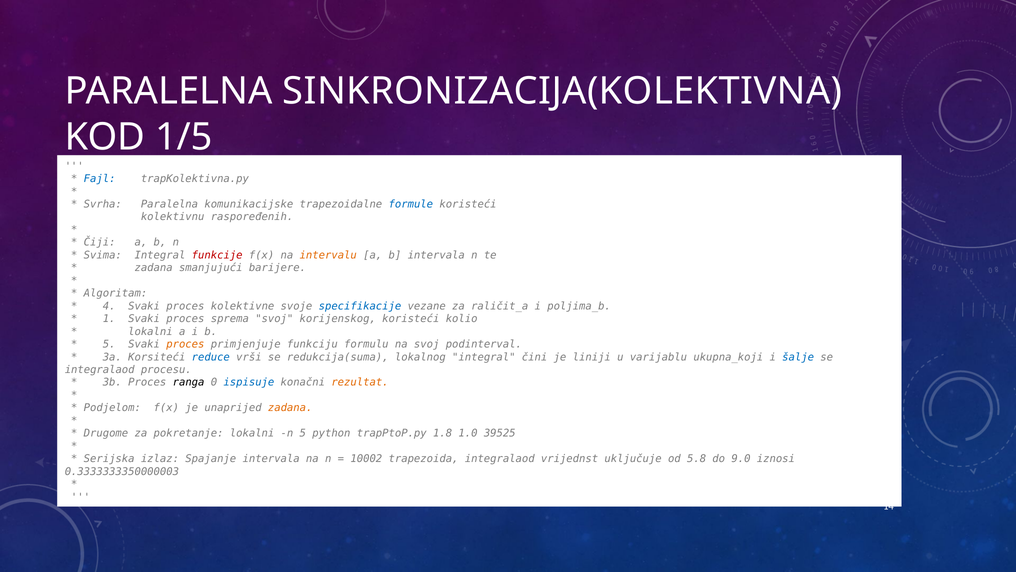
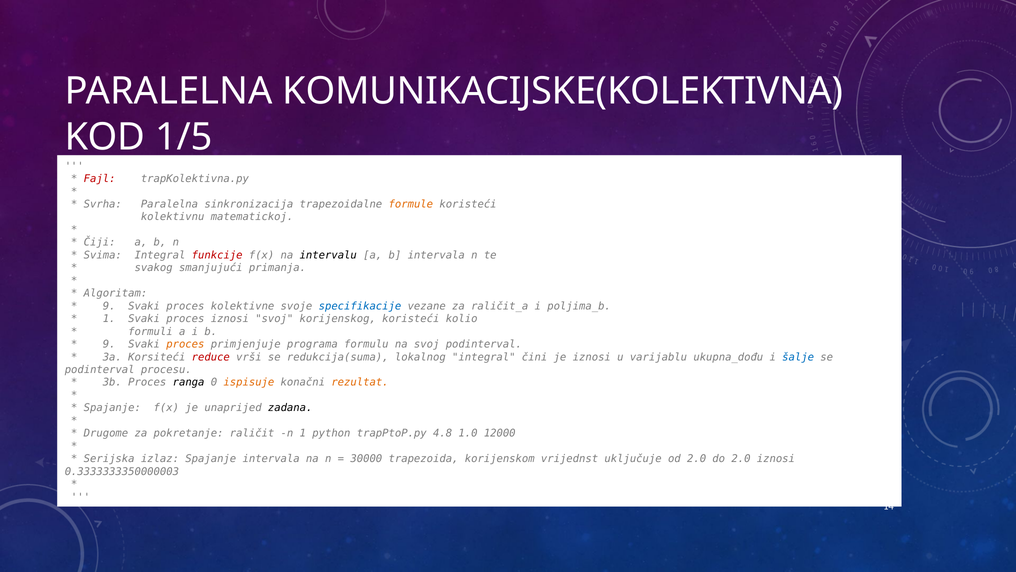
SINKRONIZACIJA(KOLEKTIVNA: SINKRONIZACIJA(KOLEKTIVNA -> KOMUNIKACIJSKE(KOLEKTIVNA
Fajl colour: blue -> red
komunikacijske: komunikacijske -> sinkronizacija
formule colour: blue -> orange
raspoređenih: raspoređenih -> matematickoj
intervalu colour: orange -> black
zadana at (154, 268): zadana -> svakog
barijere: barijere -> primanja
4 at (109, 306): 4 -> 9
proces sprema: sprema -> iznosi
lokalni at (150, 331): lokalni -> formuli
5 at (109, 344): 5 -> 9
funkciju: funkciju -> programa
reduce colour: blue -> red
je liniji: liniji -> iznosi
ukupna_koji: ukupna_koji -> ukupna_dođu
integralaod at (100, 369): integralaod -> podinterval
ispisuje colour: blue -> orange
Podjelom at (112, 408): Podjelom -> Spajanje
zadana at (290, 408) colour: orange -> black
pokretanje lokalni: lokalni -> raličit
n 5: 5 -> 1
1.8: 1.8 -> 4.8
39525: 39525 -> 12000
10002: 10002 -> 30000
trapezoida integralaod: integralaod -> korijenskom
od 5.8: 5.8 -> 2.0
do 9.0: 9.0 -> 2.0
